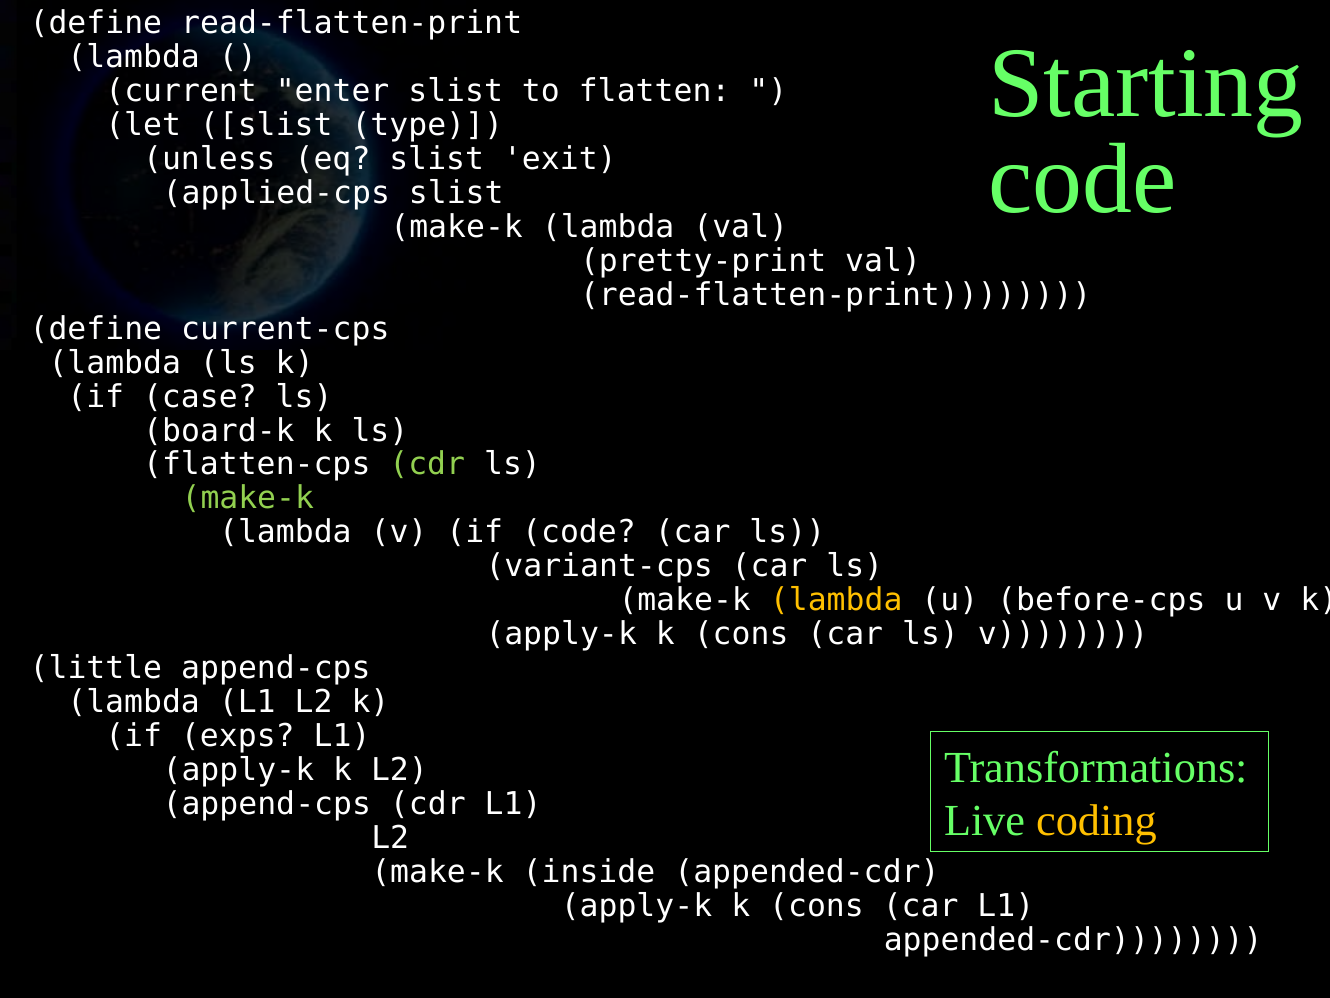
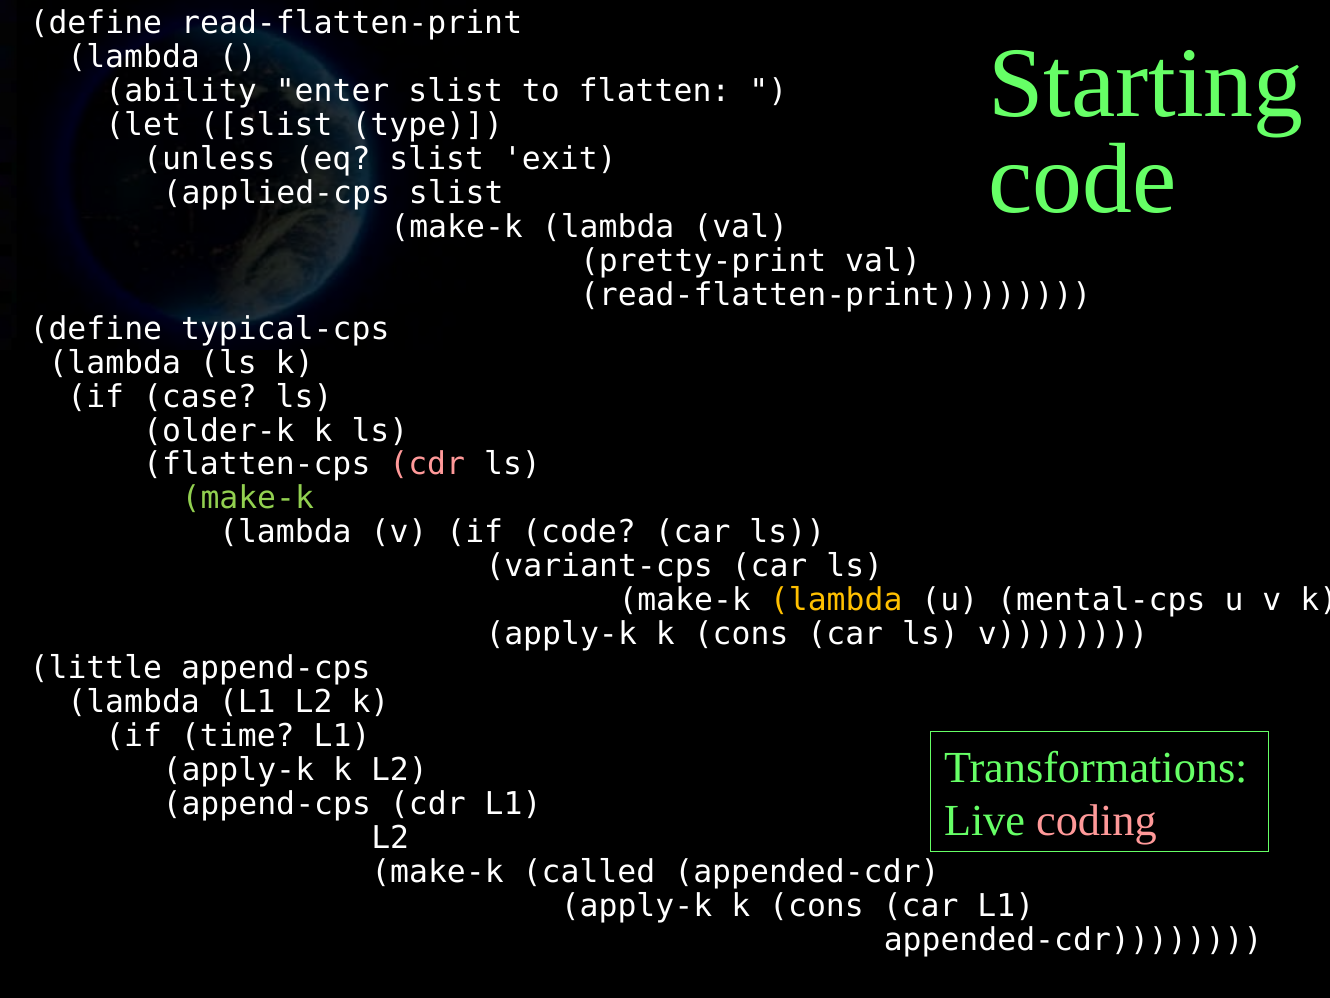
current: current -> ability
current-cps: current-cps -> typical-cps
board-k: board-k -> older-k
cdr at (427, 464) colour: light green -> pink
before-cps: before-cps -> mental-cps
exps: exps -> time
coding colour: yellow -> pink
inside: inside -> called
